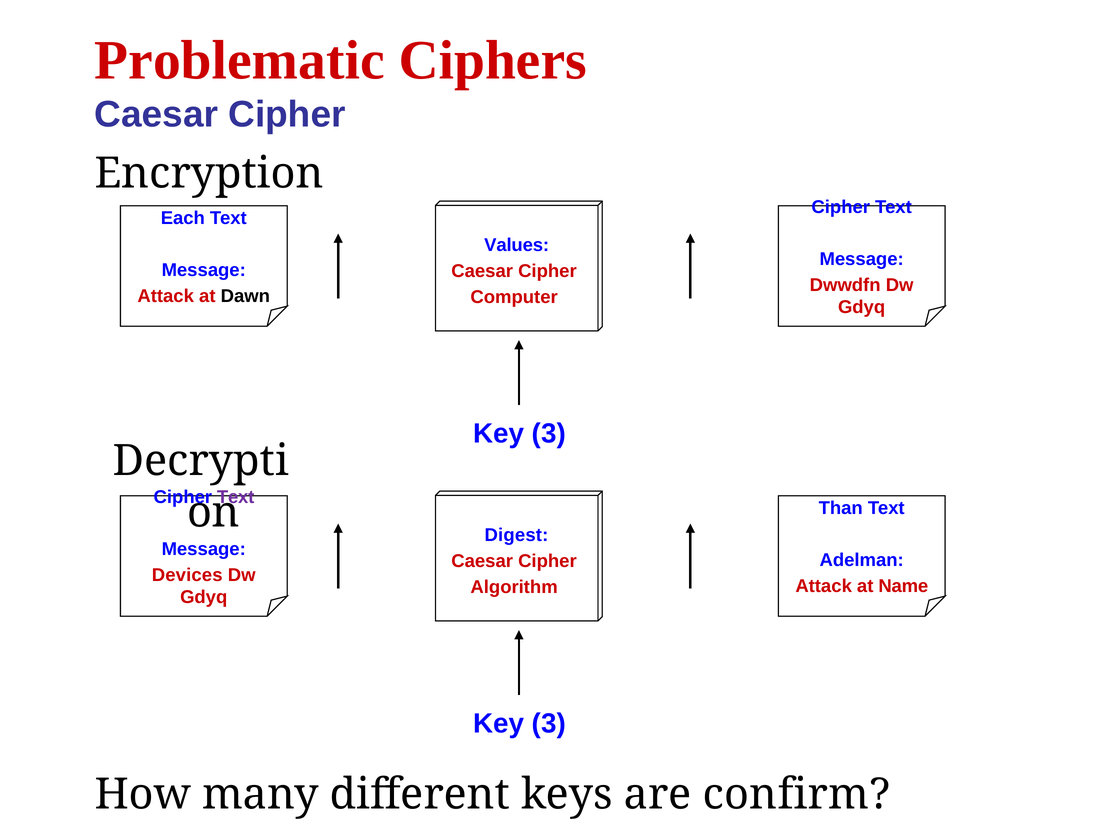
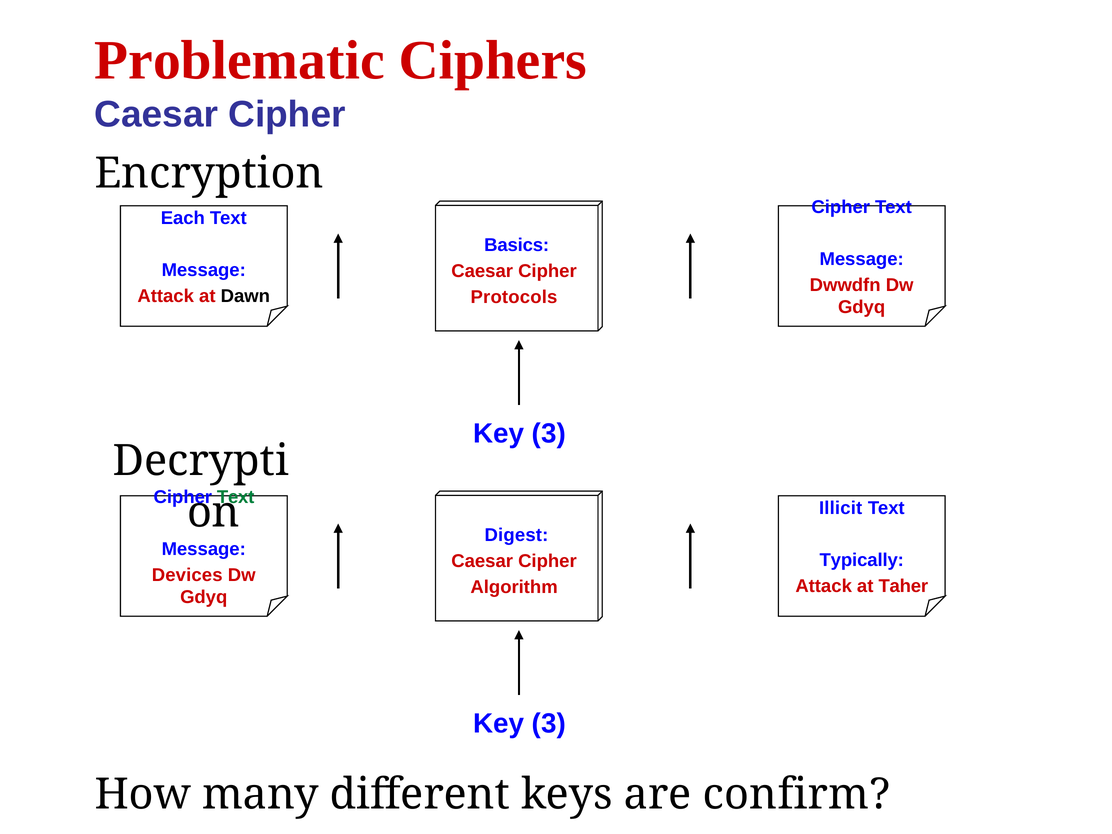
Values: Values -> Basics
Computer: Computer -> Protocols
Text at (236, 497) colour: purple -> green
Than: Than -> Illicit
Adelman: Adelman -> Typically
Name: Name -> Taher
